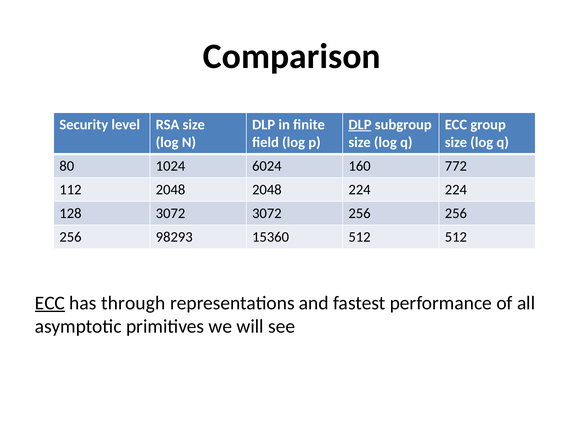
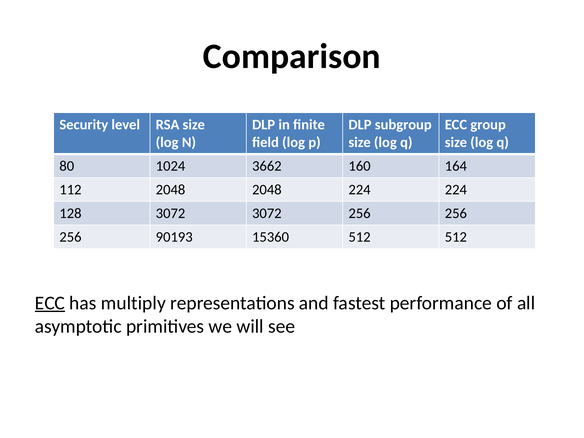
DLP at (360, 125) underline: present -> none
6024: 6024 -> 3662
772: 772 -> 164
98293: 98293 -> 90193
through: through -> multiply
